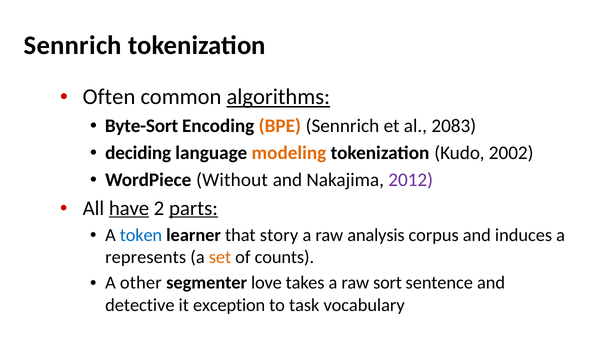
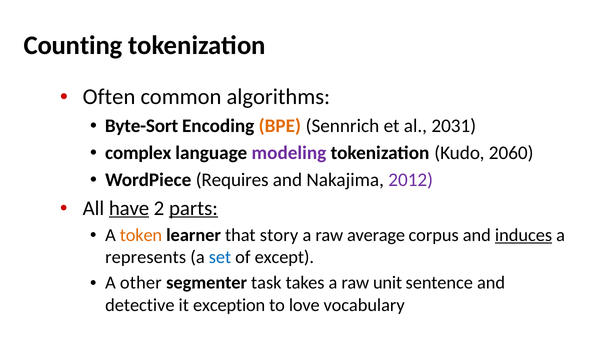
Sennrich at (73, 45): Sennrich -> Counting
algorithms underline: present -> none
2083: 2083 -> 2031
deciding: deciding -> complex
modeling colour: orange -> purple
2002: 2002 -> 2060
Without: Without -> Requires
token colour: blue -> orange
analysis: analysis -> average
induces underline: none -> present
set colour: orange -> blue
counts: counts -> except
love: love -> task
sort: sort -> unit
task: task -> love
